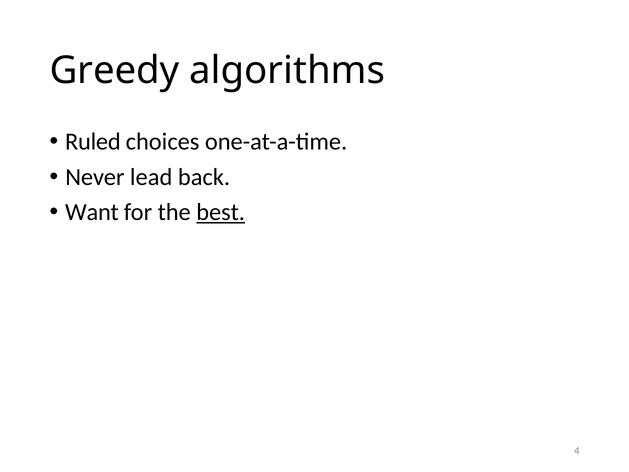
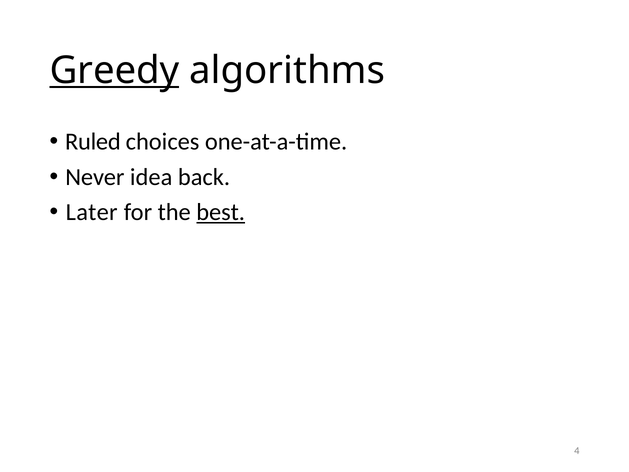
Greedy underline: none -> present
lead: lead -> idea
Want: Want -> Later
